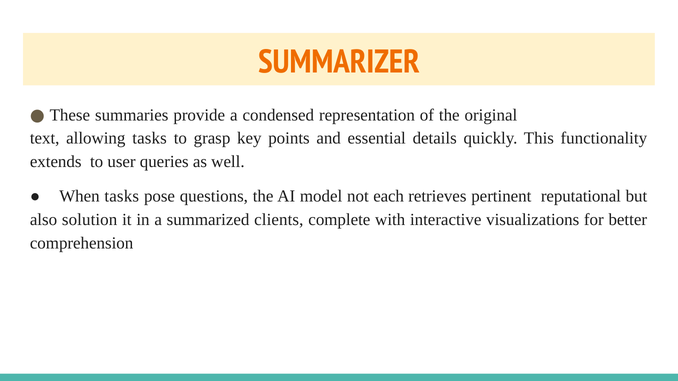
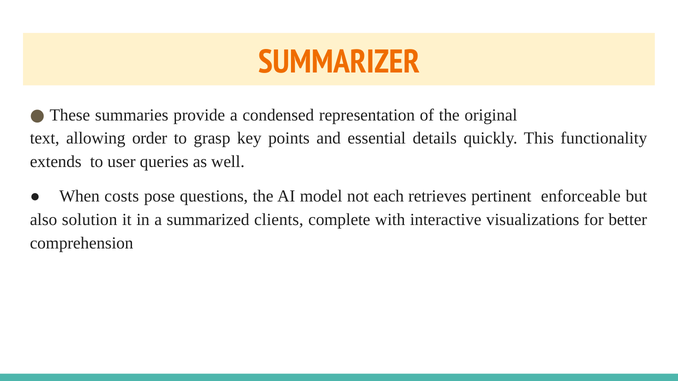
allowing tasks: tasks -> order
When tasks: tasks -> costs
reputational: reputational -> enforceable
